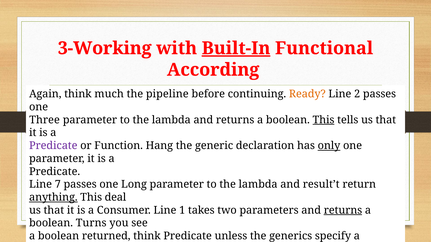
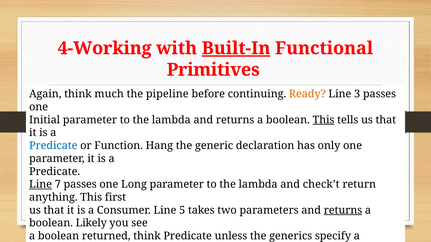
3-Working: 3-Working -> 4-Working
According: According -> Primitives
2: 2 -> 3
Three: Three -> Initial
Predicate at (53, 146) colour: purple -> blue
only underline: present -> none
Line at (41, 185) underline: none -> present
result’t: result’t -> check’t
anything underline: present -> none
This deal: deal -> first
1: 1 -> 5
Turns: Turns -> Likely
